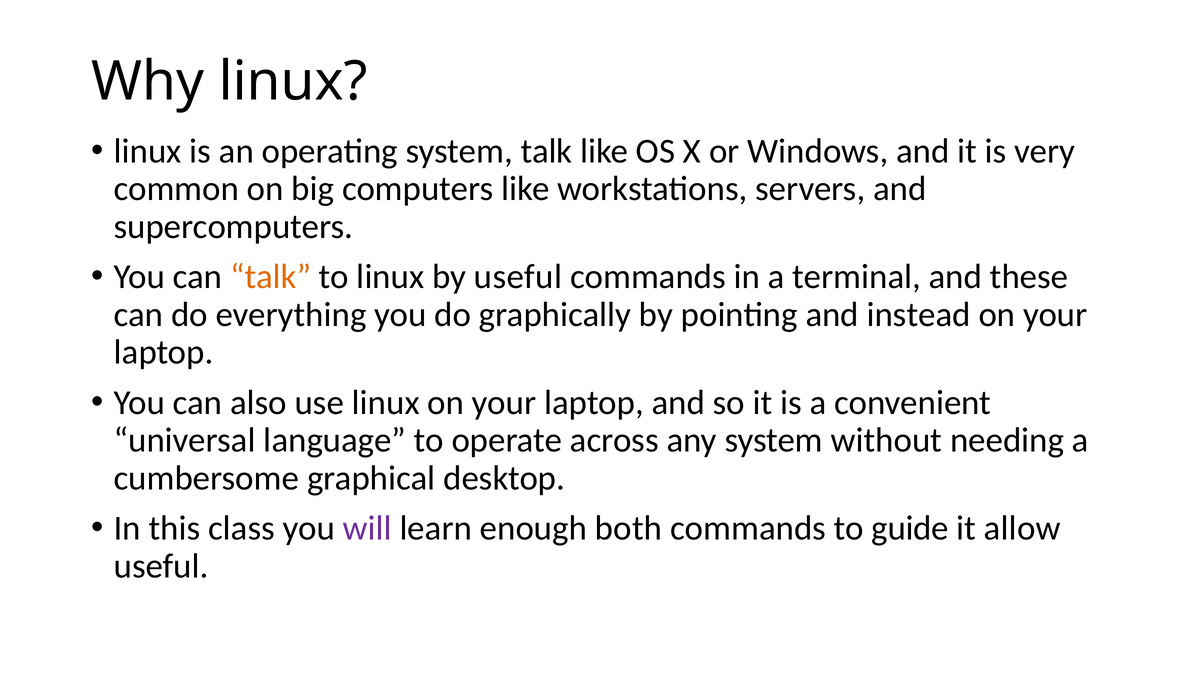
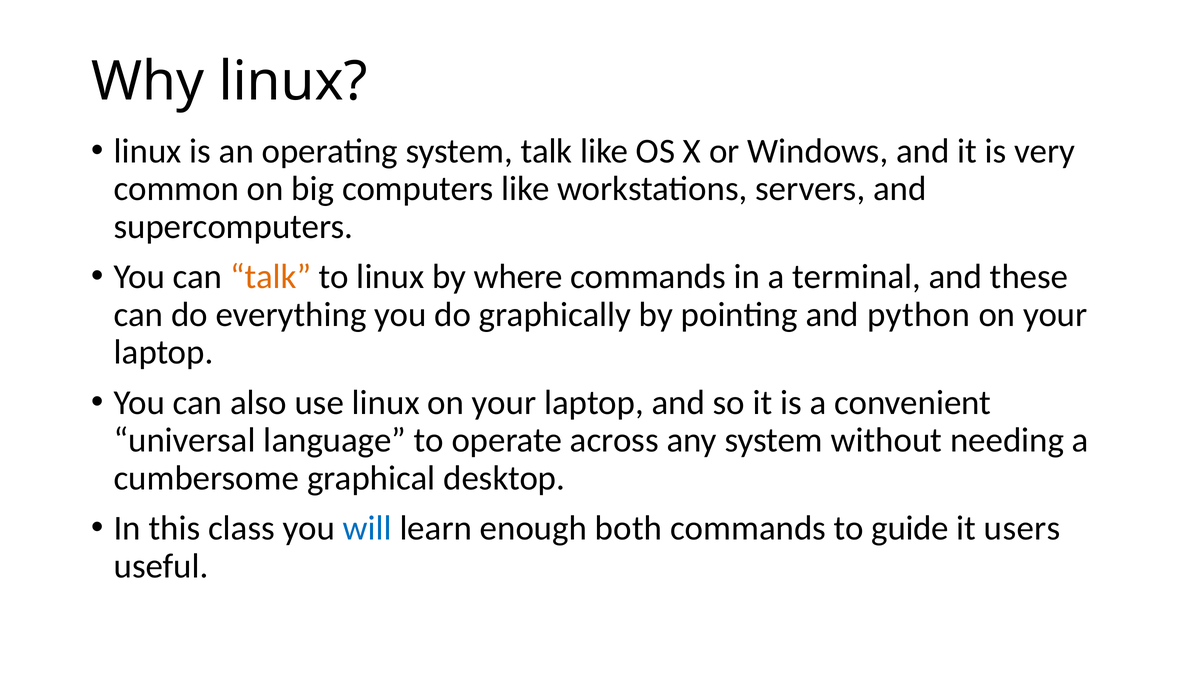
by useful: useful -> where
instead: instead -> python
will colour: purple -> blue
allow: allow -> users
